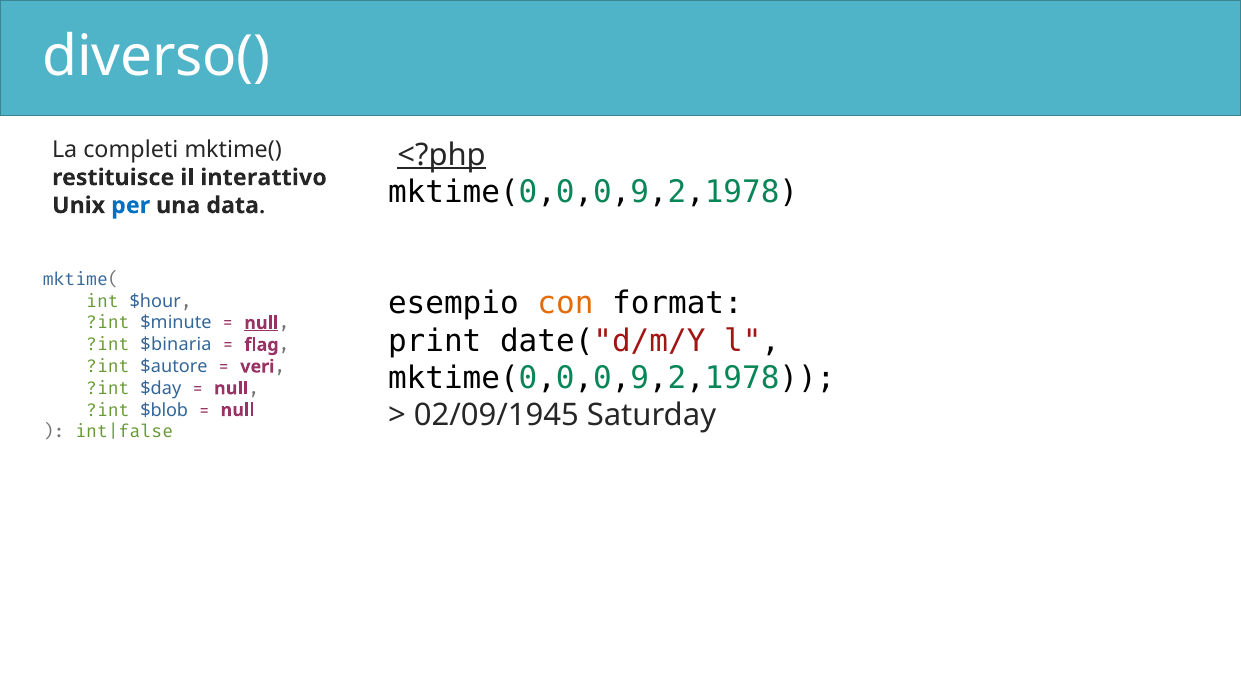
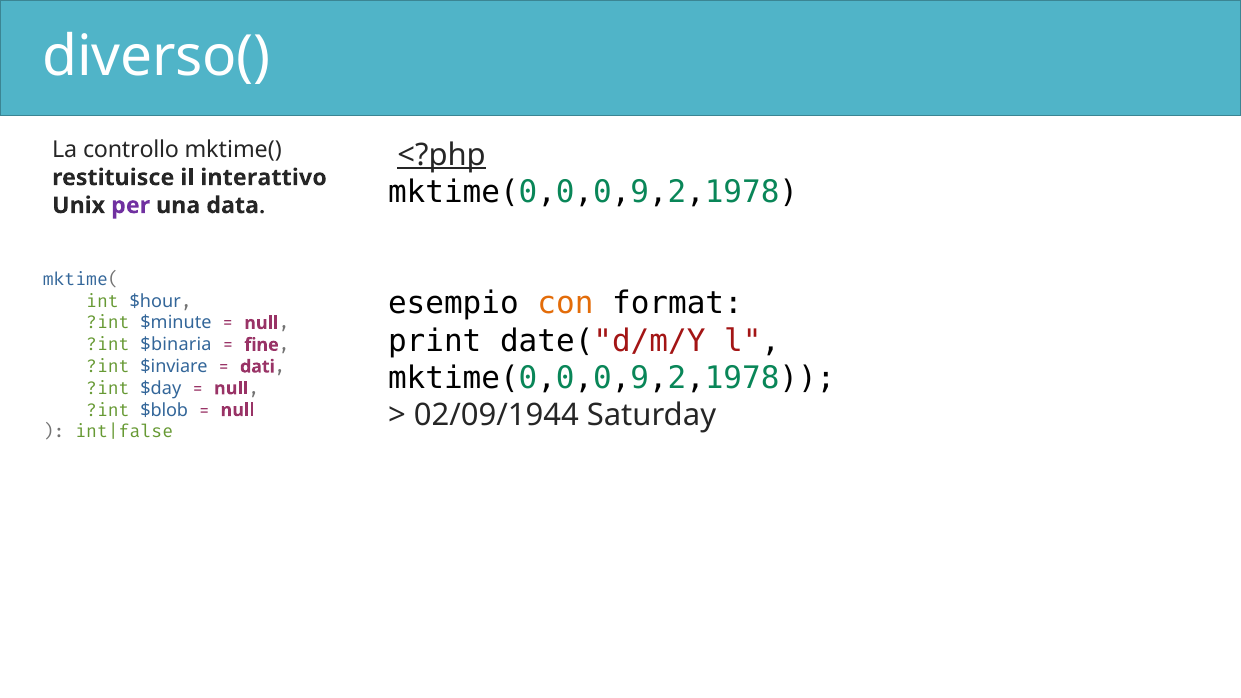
completi: completi -> controllo
per colour: blue -> purple
null at (261, 323) underline: present -> none
flag: flag -> fine
$autore: $autore -> $inviare
veri: veri -> dati
02/09/1945: 02/09/1945 -> 02/09/1944
